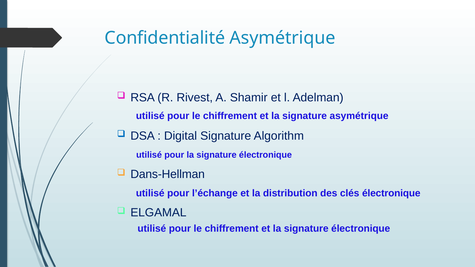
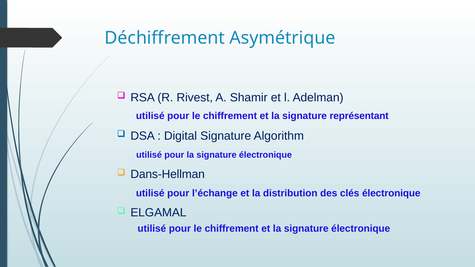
Confidentialité: Confidentialité -> Déchiffrement
signature asymétrique: asymétrique -> représentant
